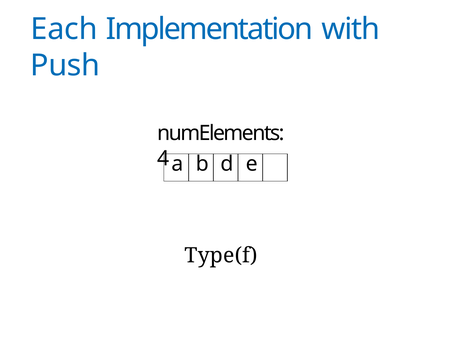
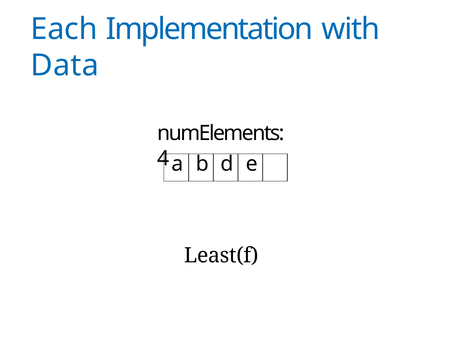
Push: Push -> Data
Type(f: Type(f -> Least(f
